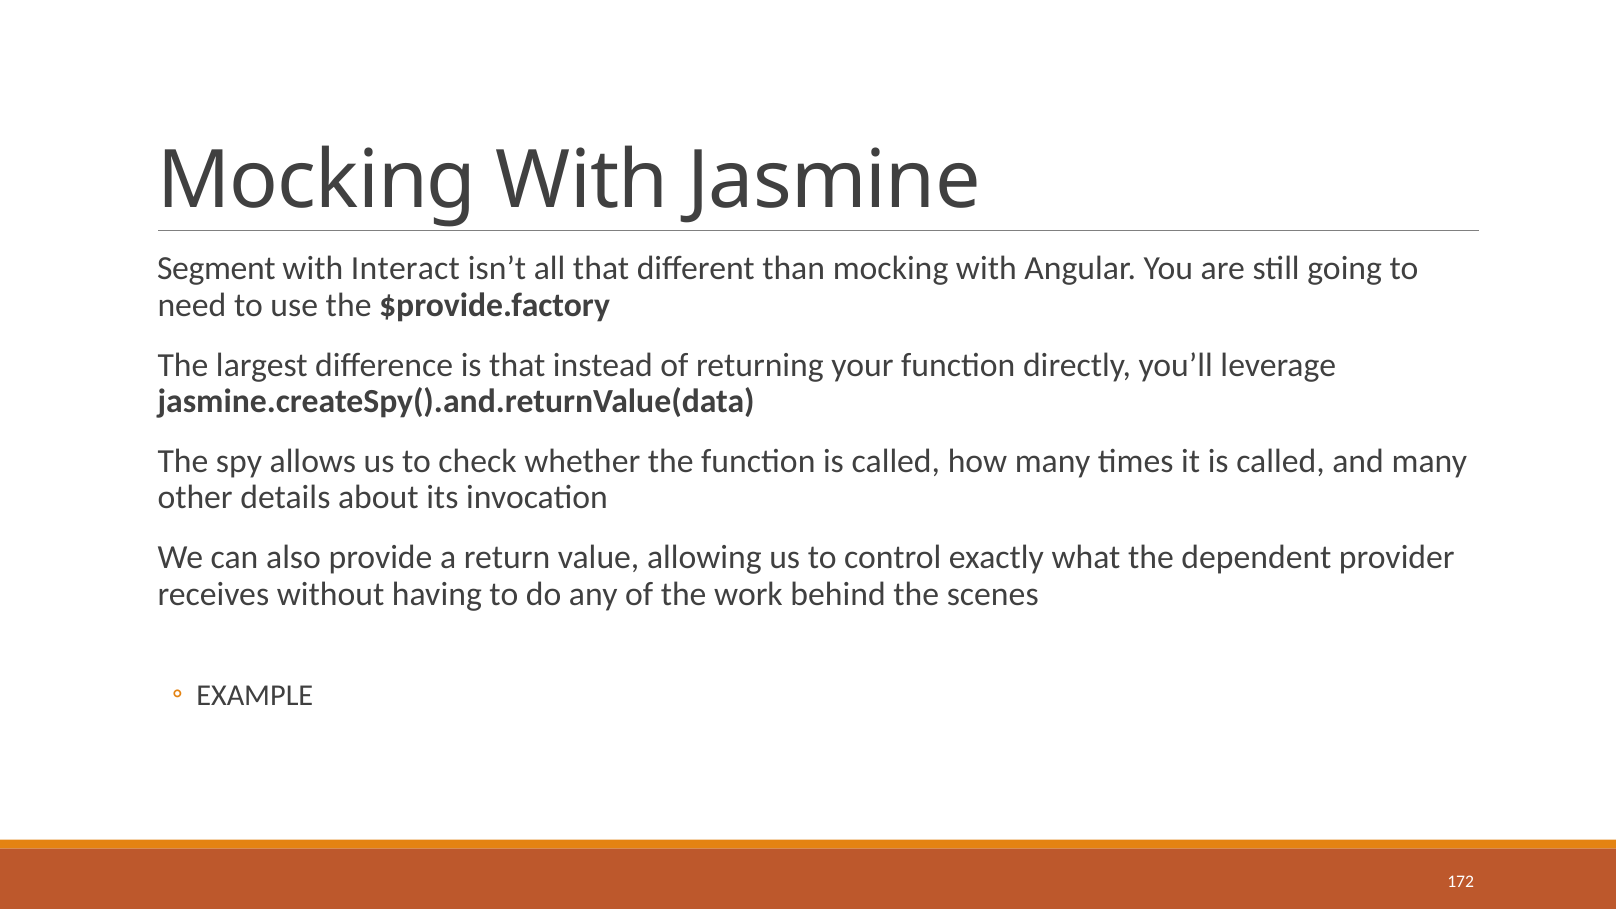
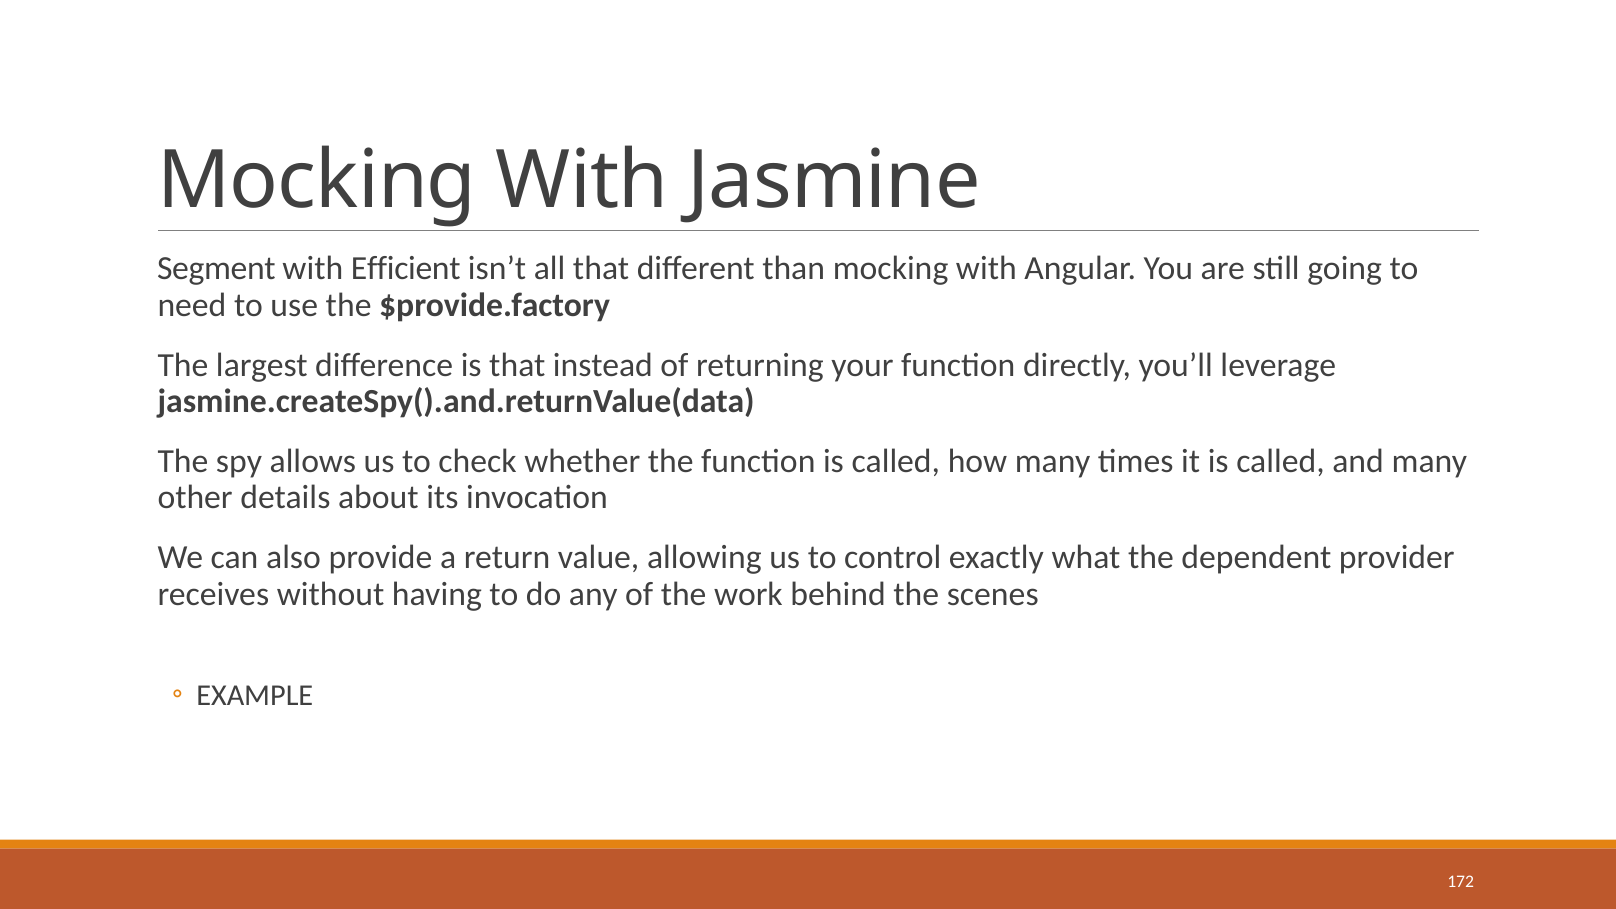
Interact: Interact -> Efficient
